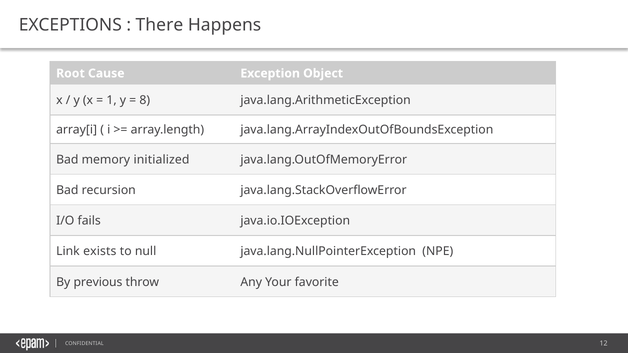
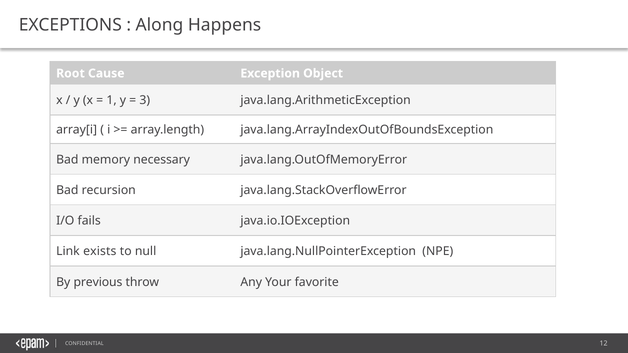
There: There -> Along
8: 8 -> 3
initialized: initialized -> necessary
